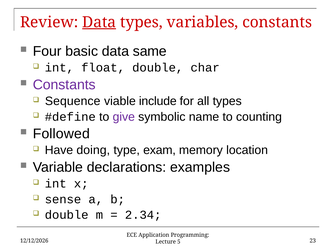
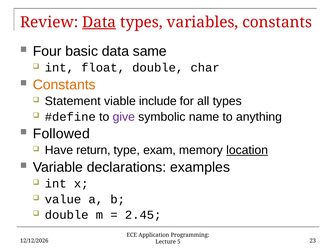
Constants at (64, 85) colour: purple -> orange
Sequence: Sequence -> Statement
counting: counting -> anything
doing: doing -> return
location underline: none -> present
sense: sense -> value
2.34: 2.34 -> 2.45
